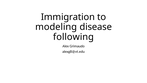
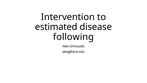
Immigration: Immigration -> Intervention
modeling: modeling -> estimated
